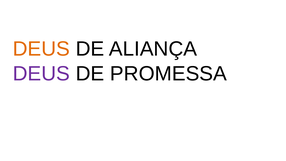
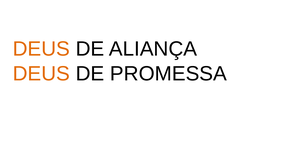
DEUS at (41, 74) colour: purple -> orange
